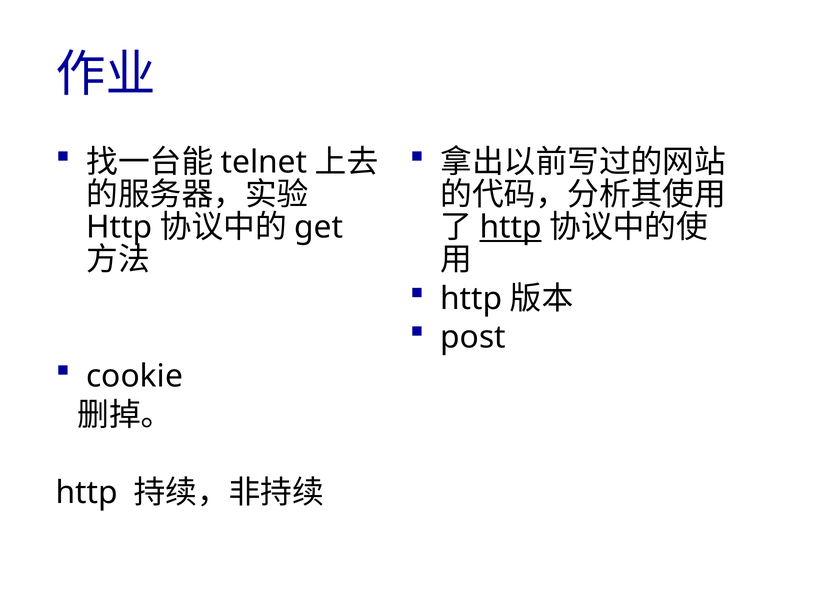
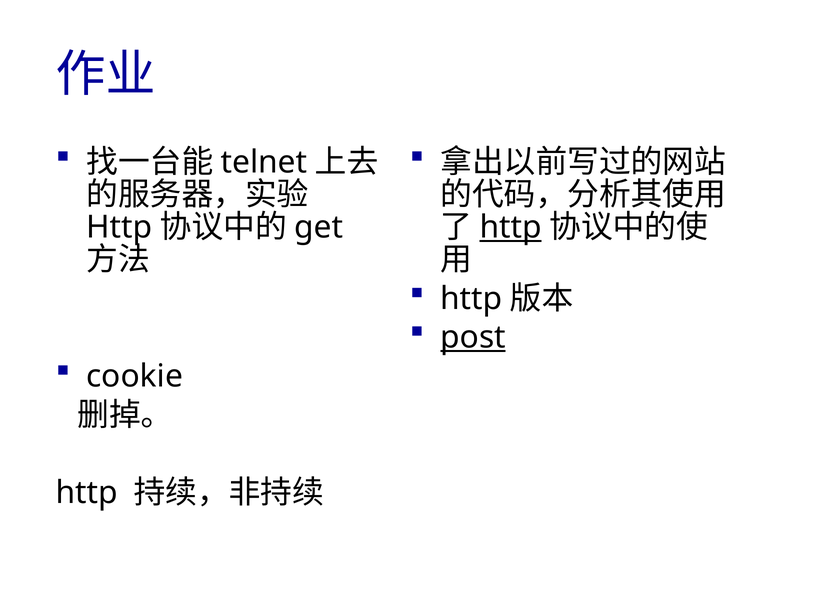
post underline: none -> present
